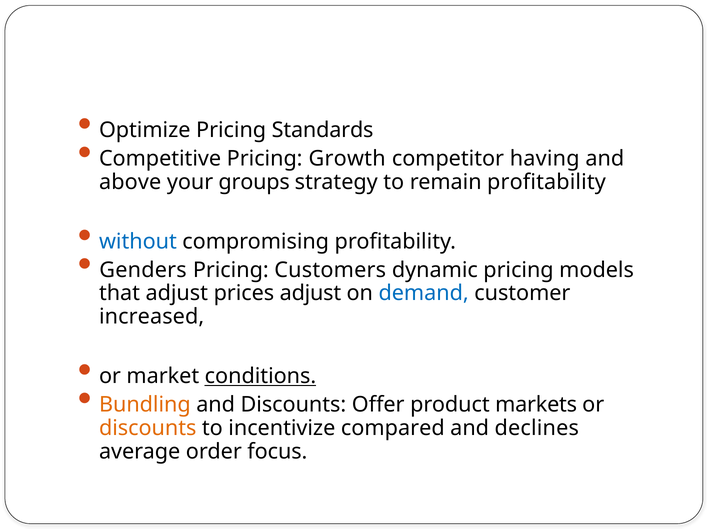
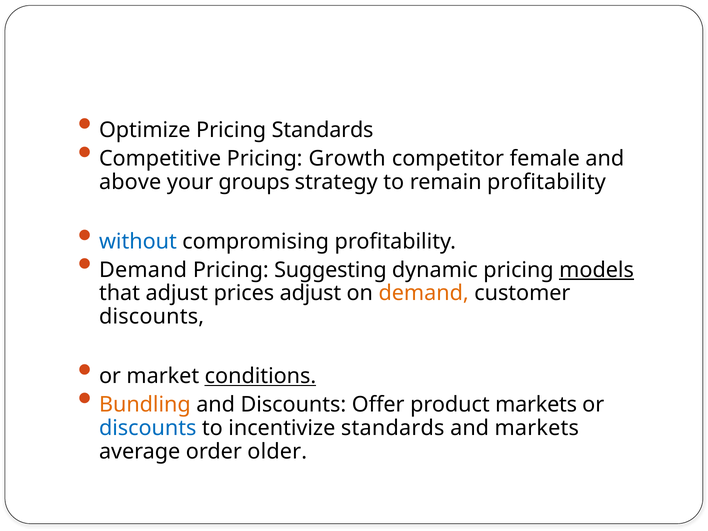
having: having -> female
Genders at (143, 270): Genders -> Demand
Customers: Customers -> Suggesting
models underline: none -> present
demand at (424, 293) colour: blue -> orange
increased at (152, 317): increased -> discounts
discounts at (148, 428) colour: orange -> blue
incentivize compared: compared -> standards
and declines: declines -> markets
focus: focus -> older
